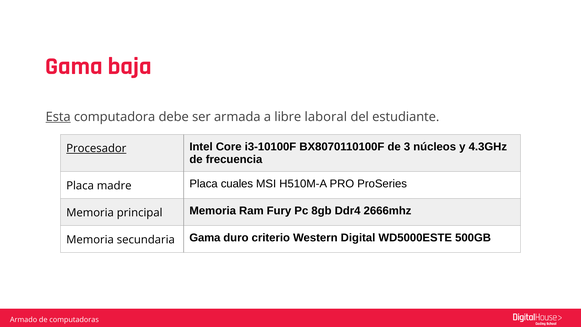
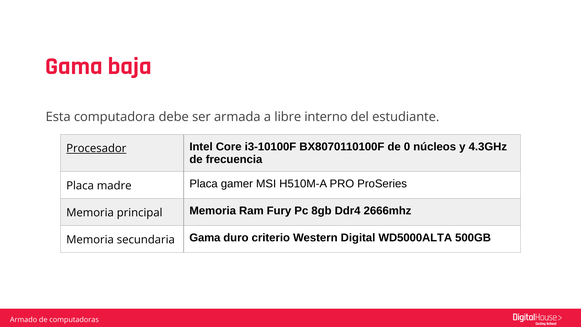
Esta underline: present -> none
laboral: laboral -> interno
3: 3 -> 0
cuales: cuales -> gamer
WD5000ESTE: WD5000ESTE -> WD5000ALTA
